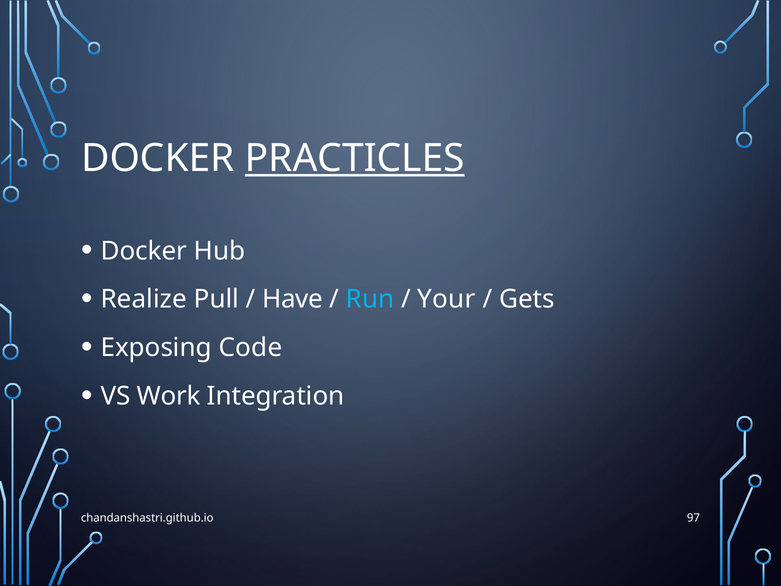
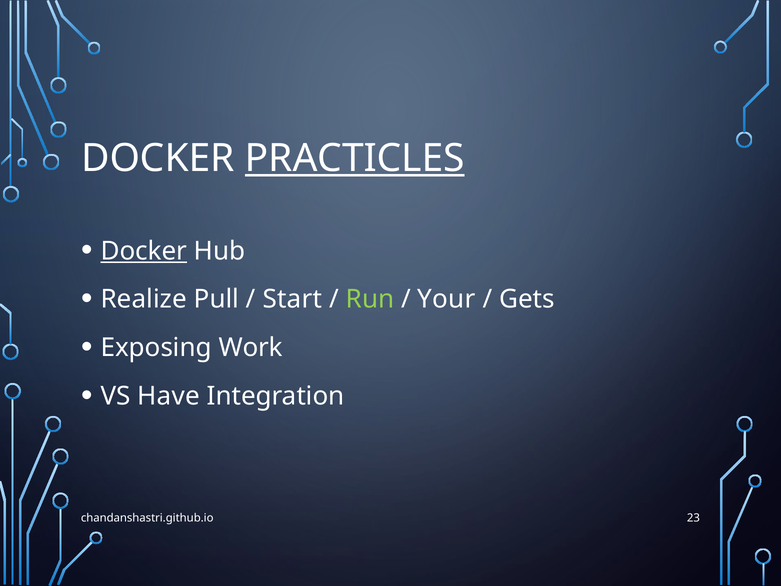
Docker at (144, 251) underline: none -> present
Have: Have -> Start
Run colour: light blue -> light green
Code: Code -> Work
Work: Work -> Have
97: 97 -> 23
